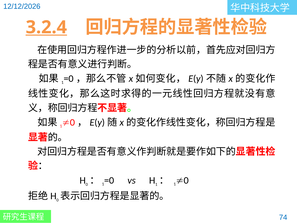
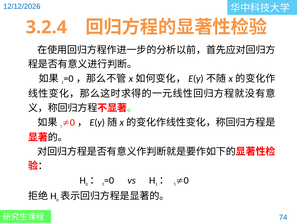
3.2.4 underline: present -> none
